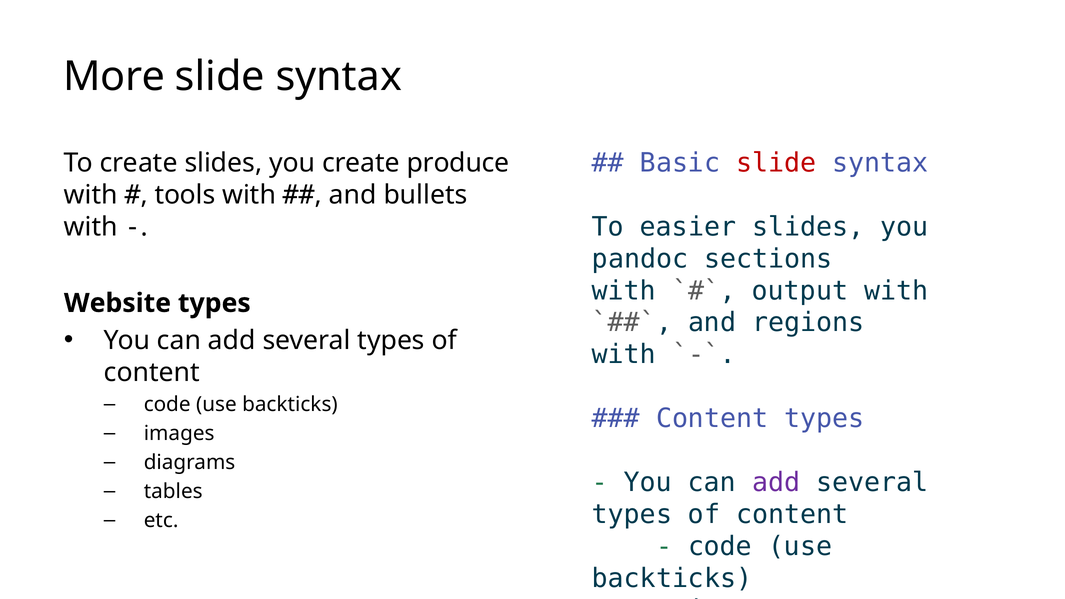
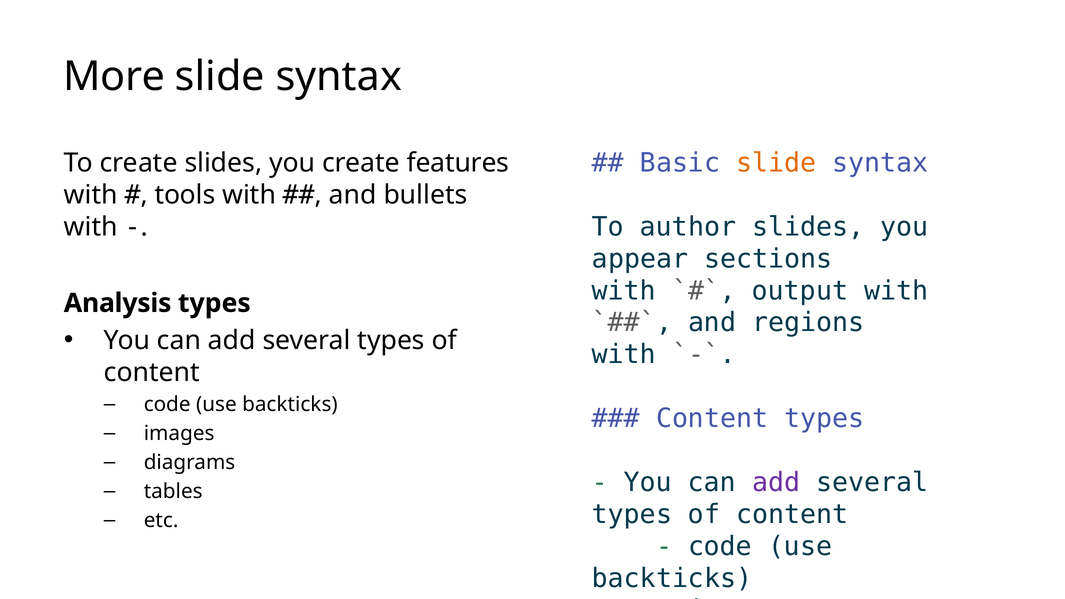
slide at (776, 163) colour: red -> orange
produce: produce -> features
easier: easier -> author
pandoc: pandoc -> appear
Website: Website -> Analysis
